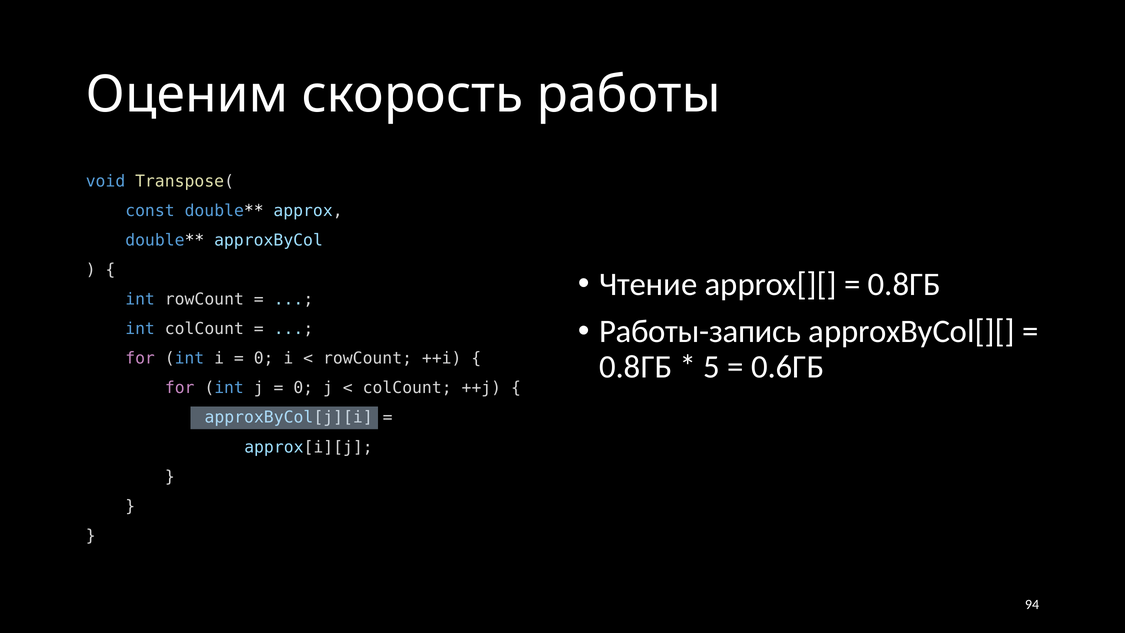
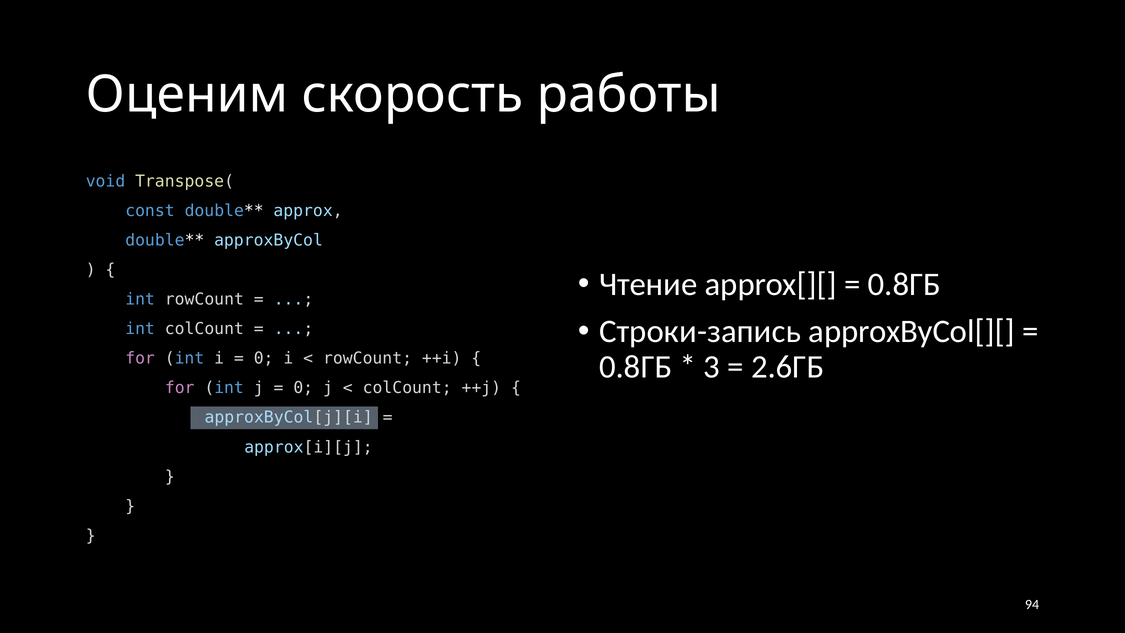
Работы-запись: Работы-запись -> Строки-запись
5: 5 -> 3
0.6ГБ: 0.6ГБ -> 2.6ГБ
